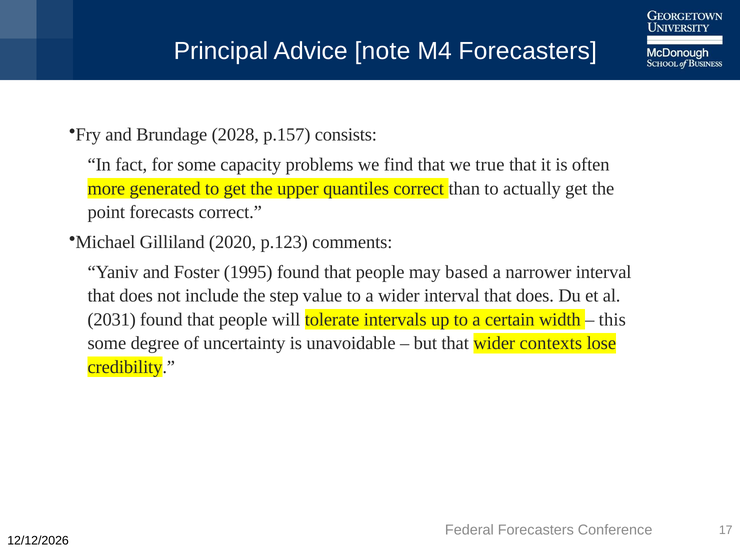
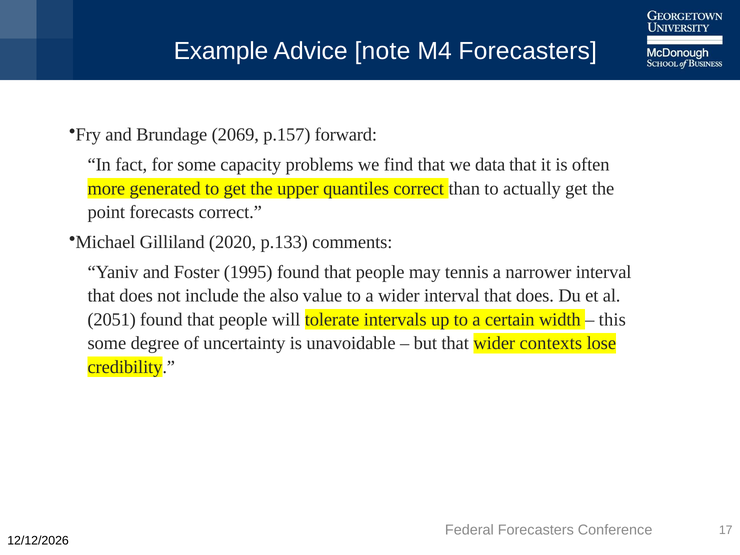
Principal: Principal -> Example
2028: 2028 -> 2069
consists: consists -> forward
true: true -> data
p.123: p.123 -> p.133
based: based -> tennis
step: step -> also
2031: 2031 -> 2051
